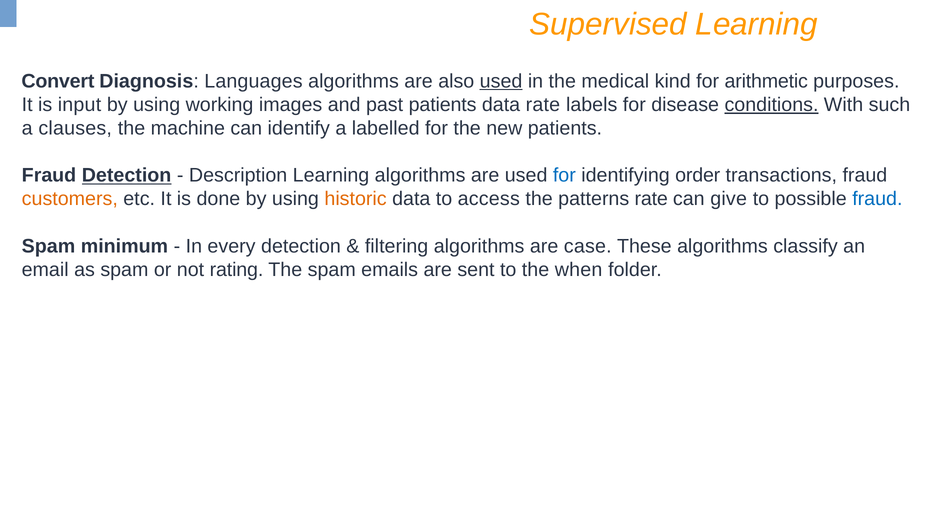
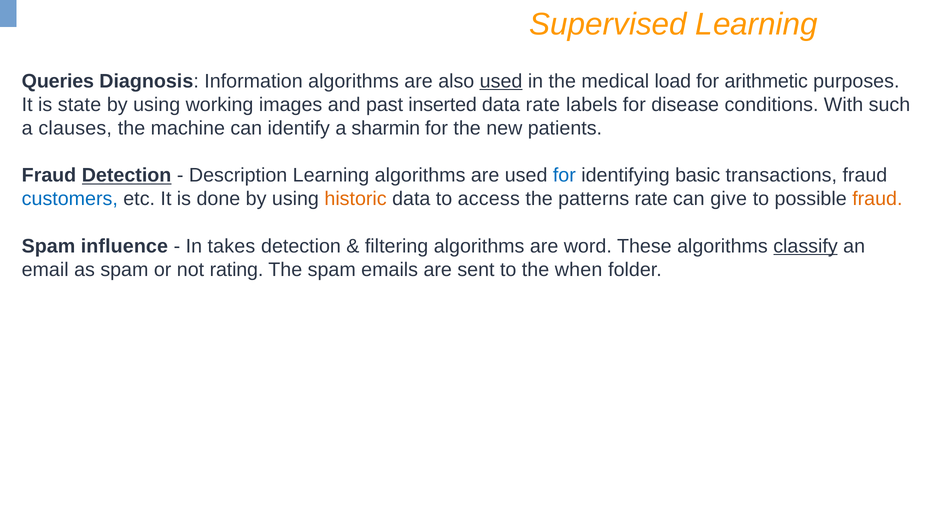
Convert: Convert -> Queries
Languages: Languages -> Information
kind: kind -> load
input: input -> state
past patients: patients -> inserted
conditions underline: present -> none
labelled: labelled -> sharmin
order: order -> basic
customers colour: orange -> blue
fraud at (877, 199) colour: blue -> orange
minimum: minimum -> influence
every: every -> takes
case: case -> word
classify underline: none -> present
